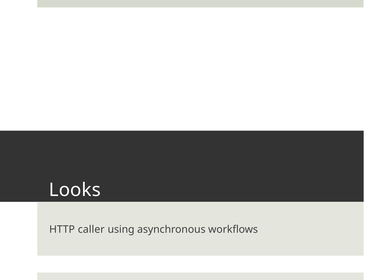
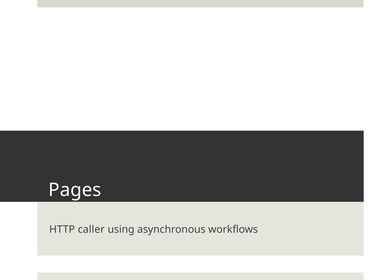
Looks: Looks -> Pages
